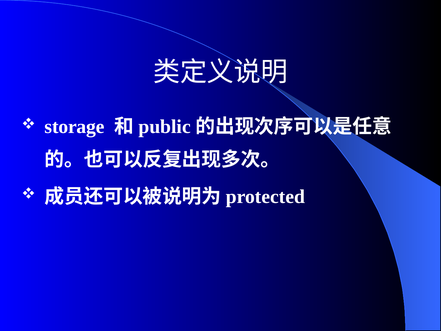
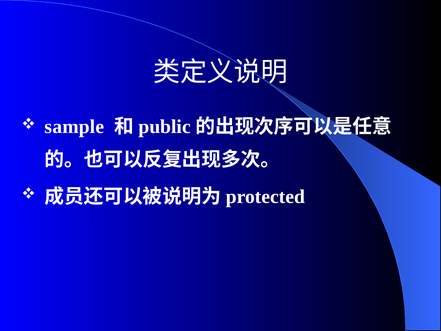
storage: storage -> sample
